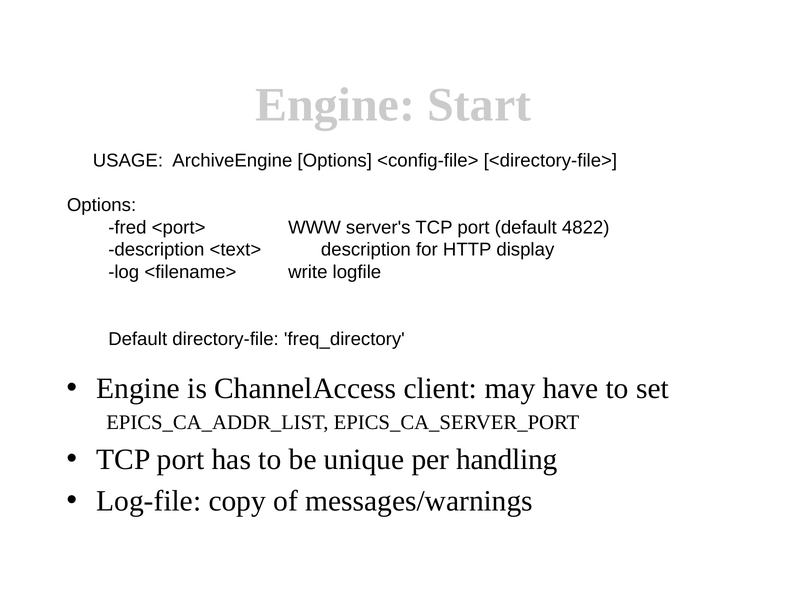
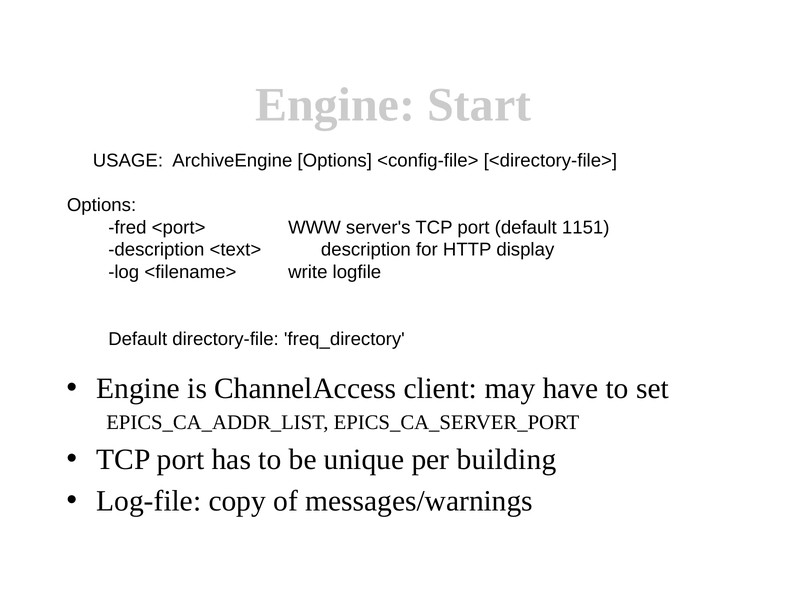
4822: 4822 -> 1151
handling: handling -> building
